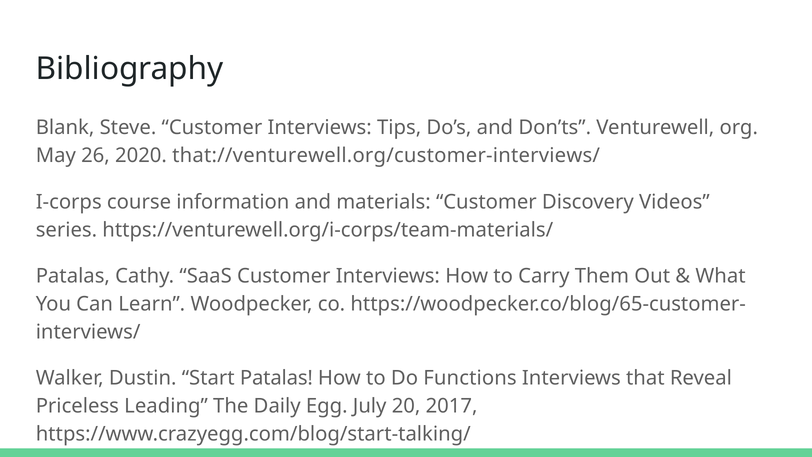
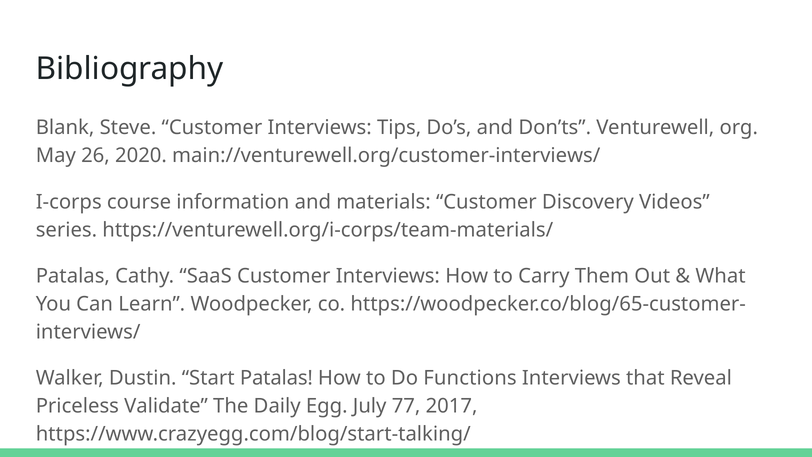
that://venturewell.org/customer-interviews/: that://venturewell.org/customer-interviews/ -> main://venturewell.org/customer-interviews/
Leading: Leading -> Validate
20: 20 -> 77
